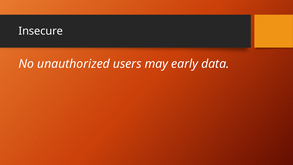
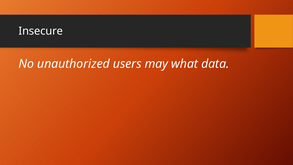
early: early -> what
